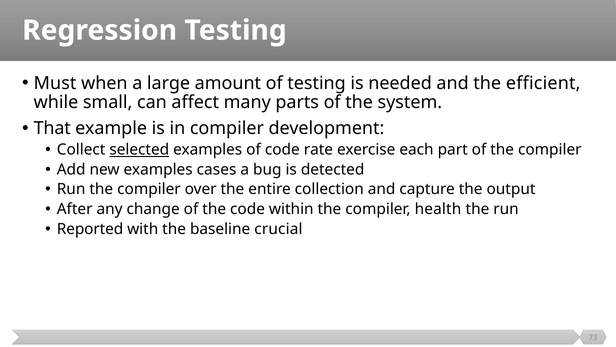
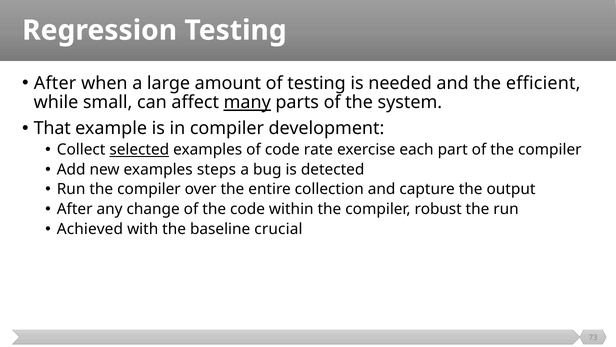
Must at (55, 83): Must -> After
many underline: none -> present
cases: cases -> steps
health: health -> robust
Reported: Reported -> Achieved
